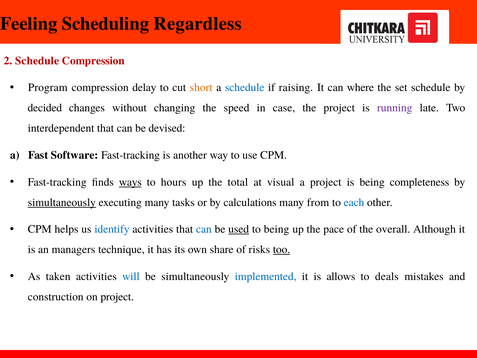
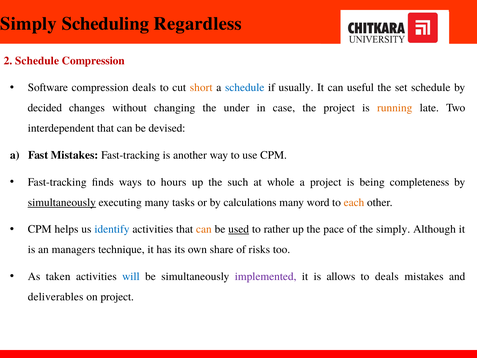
Feeling at (29, 24): Feeling -> Simply
Program: Program -> Software
compression delay: delay -> deals
raising: raising -> usually
where: where -> useful
speed: speed -> under
running colour: purple -> orange
Fast Software: Software -> Mistakes
ways underline: present -> none
total: total -> such
visual: visual -> whole
from: from -> word
each colour: blue -> orange
can at (204, 229) colour: blue -> orange
to being: being -> rather
the overall: overall -> simply
too underline: present -> none
implemented colour: blue -> purple
construction: construction -> deliverables
